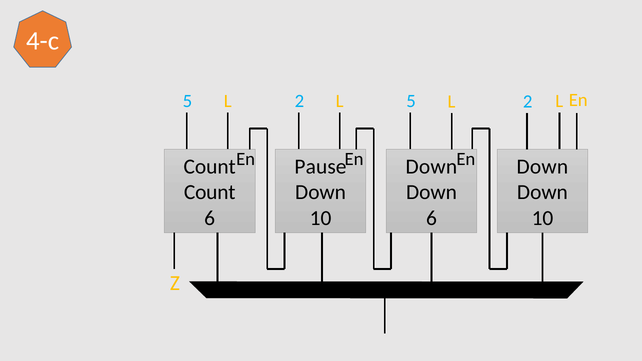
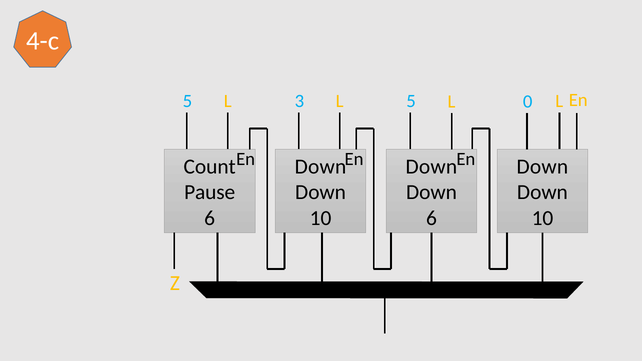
2 at (299, 101): 2 -> 3
2 at (528, 102): 2 -> 0
Pause at (320, 167): Pause -> Down
Count at (210, 192): Count -> Pause
